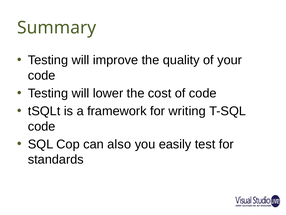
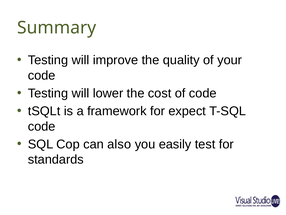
writing: writing -> expect
